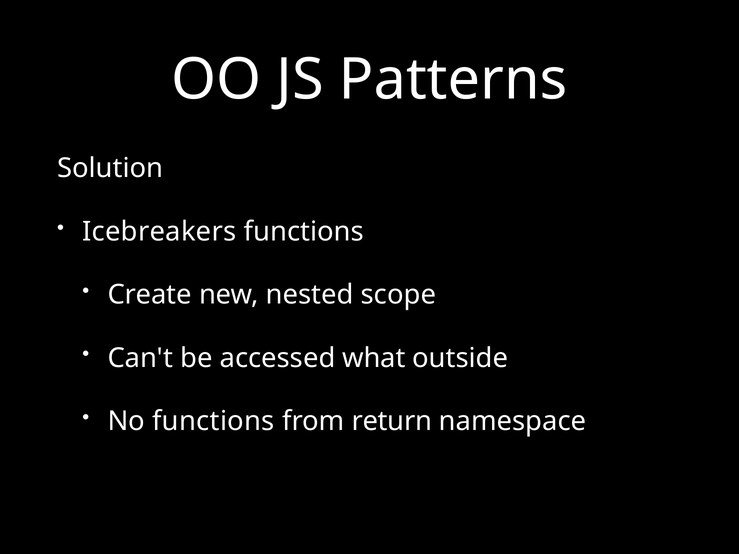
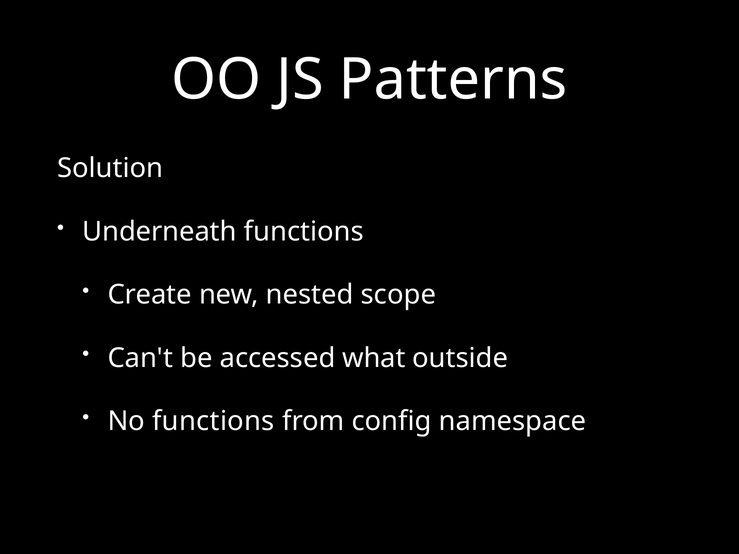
Icebreakers: Icebreakers -> Underneath
return: return -> config
